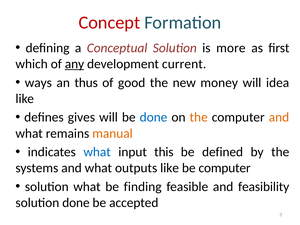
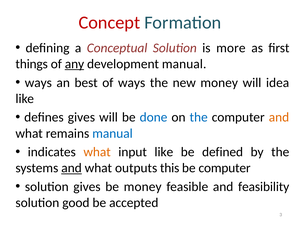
which: which -> things
development current: current -> manual
thus: thus -> best
of good: good -> ways
the at (199, 117) colour: orange -> blue
manual at (112, 133) colour: orange -> blue
what at (97, 152) colour: blue -> orange
input this: this -> like
and at (71, 168) underline: none -> present
outputs like: like -> this
solution what: what -> gives
be finding: finding -> money
solution done: done -> good
